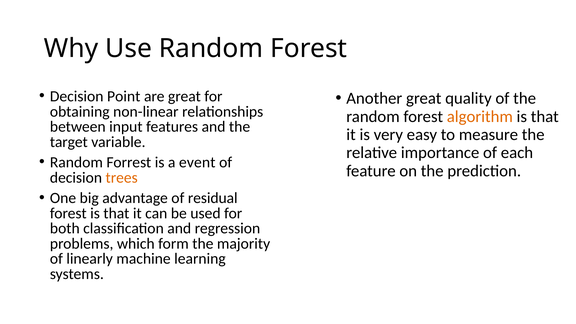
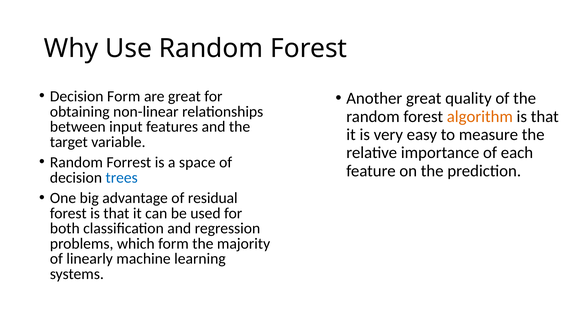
Decision Point: Point -> Form
event: event -> space
trees colour: orange -> blue
